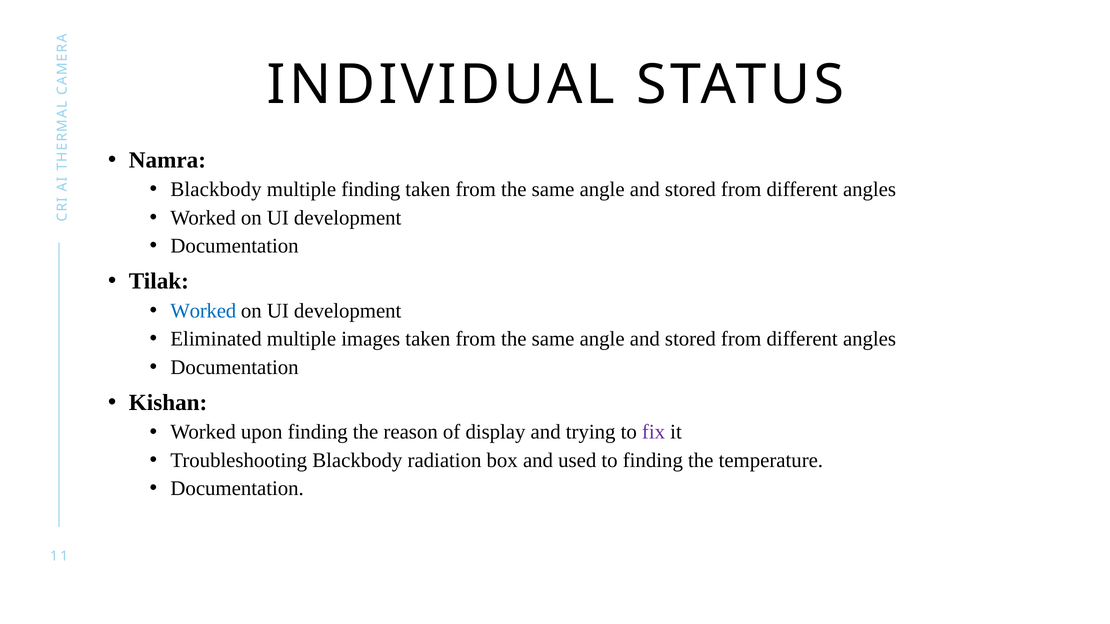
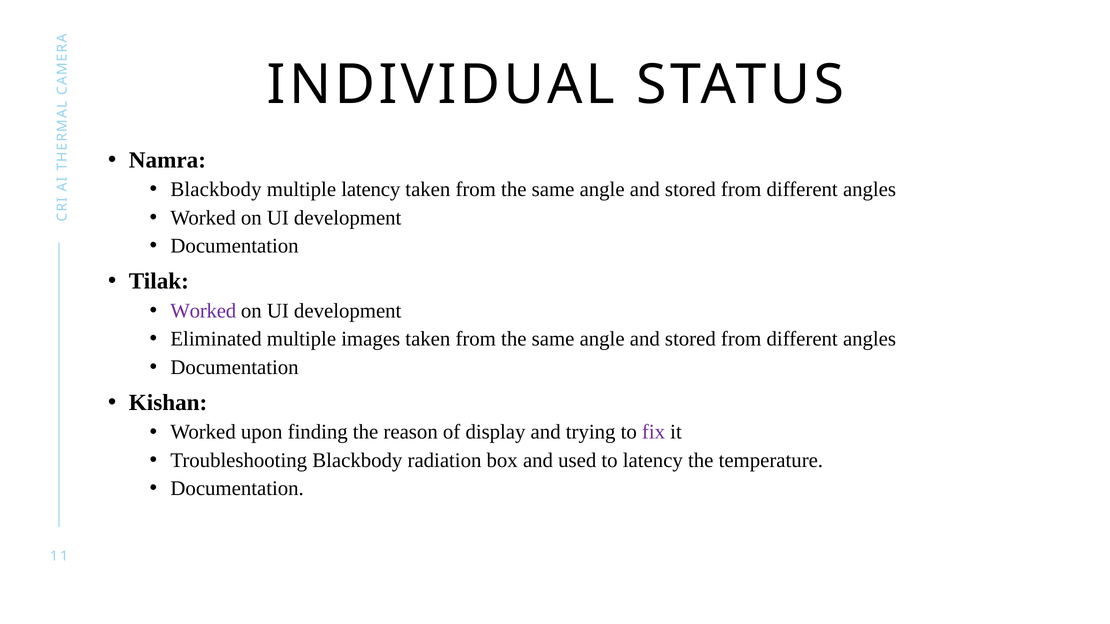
multiple finding: finding -> latency
Worked at (203, 311) colour: blue -> purple
to finding: finding -> latency
